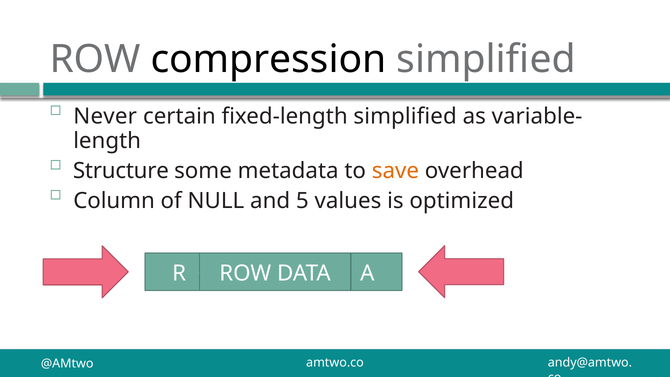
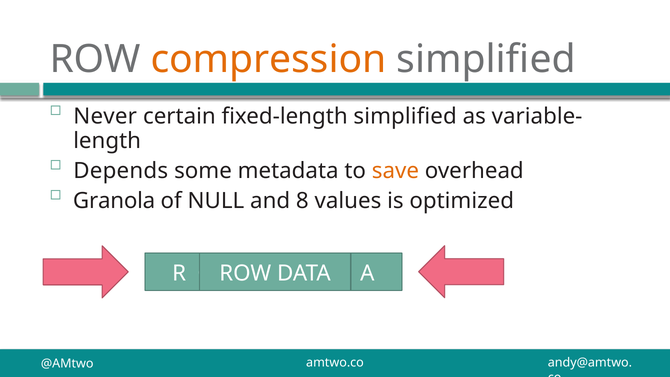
compression colour: black -> orange
Structure: Structure -> Depends
Column: Column -> Granola
5: 5 -> 8
